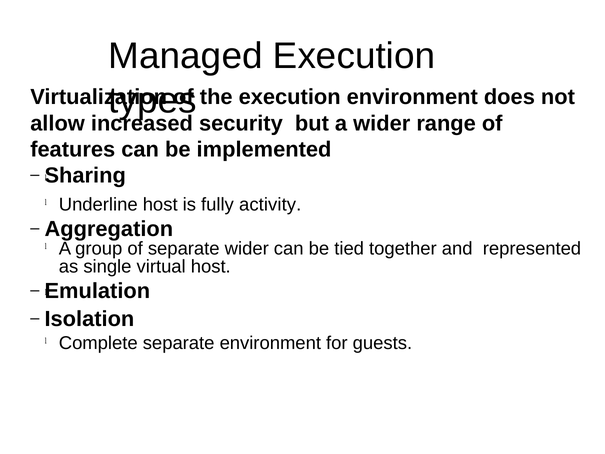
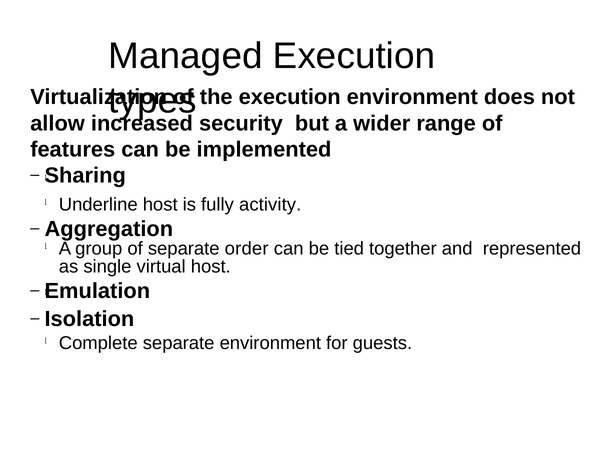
separate wider: wider -> order
